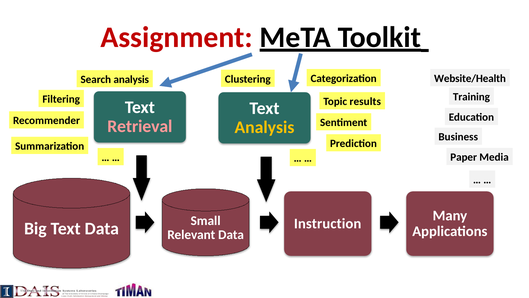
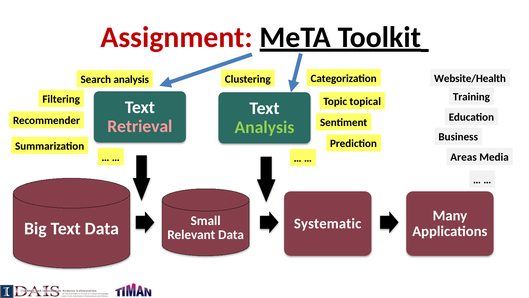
results: results -> topical
Analysis at (264, 127) colour: yellow -> light green
Paper: Paper -> Areas
Instruction: Instruction -> Systematic
